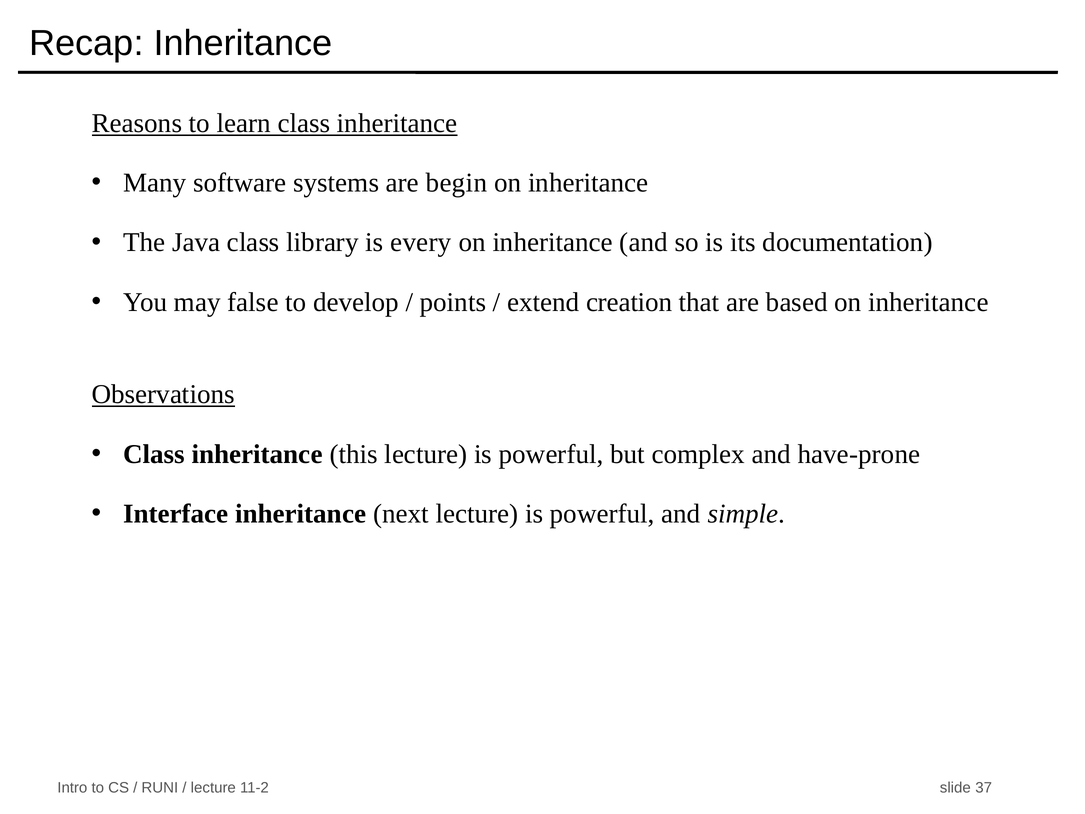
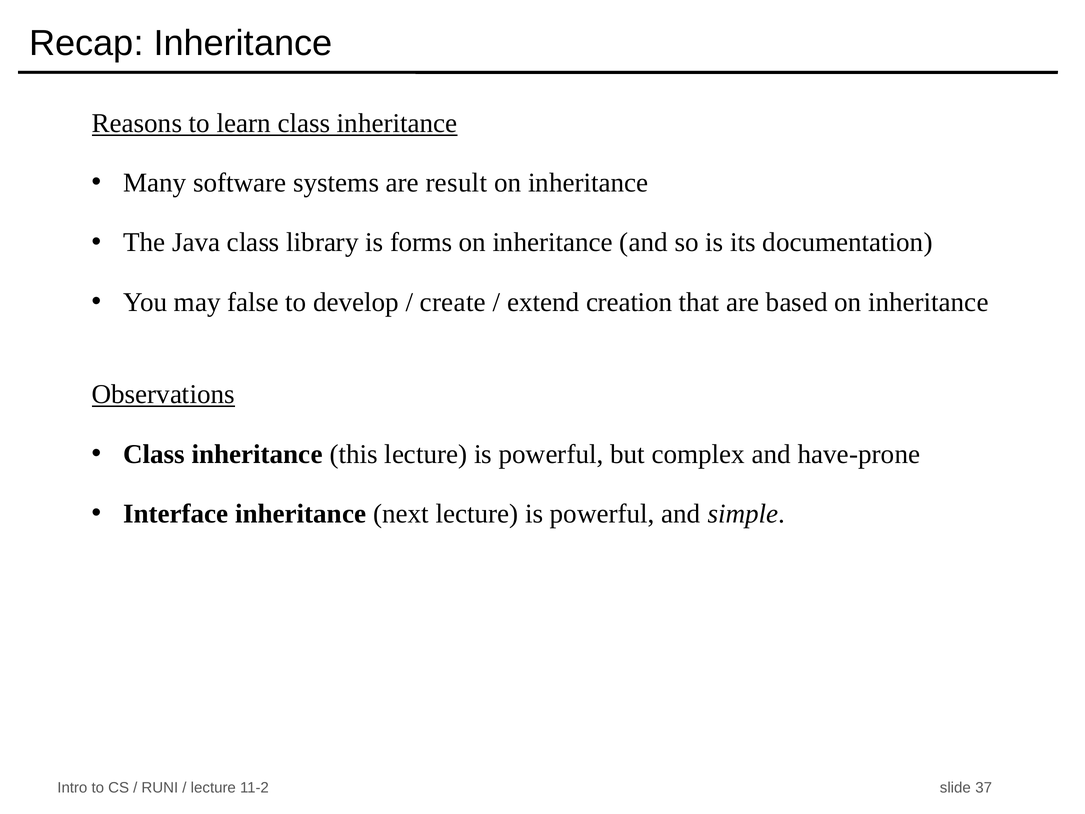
begin: begin -> result
every: every -> forms
points: points -> create
